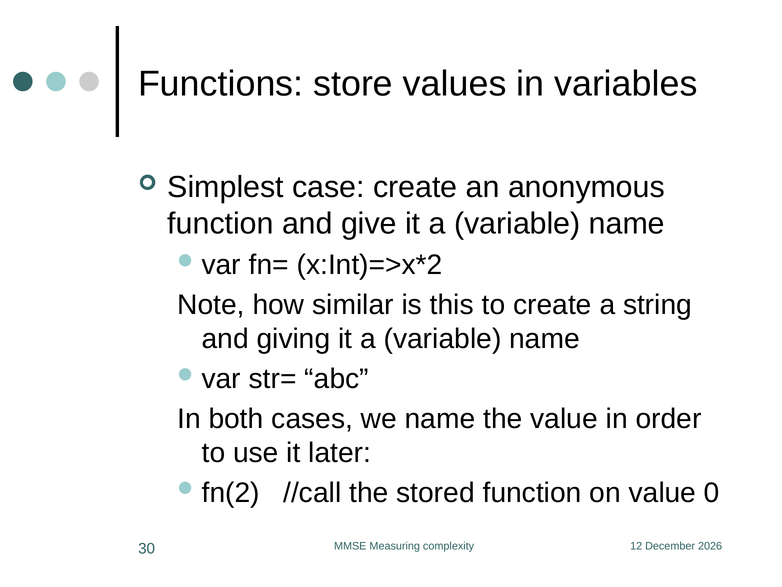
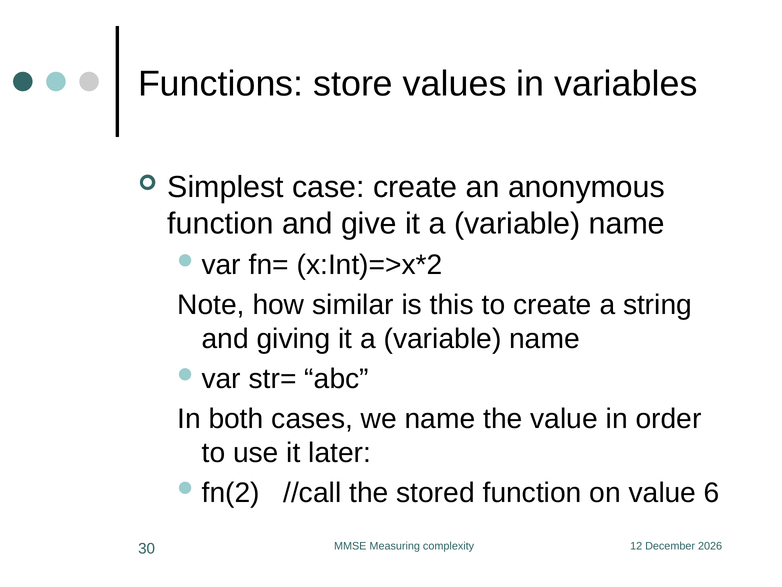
0: 0 -> 6
